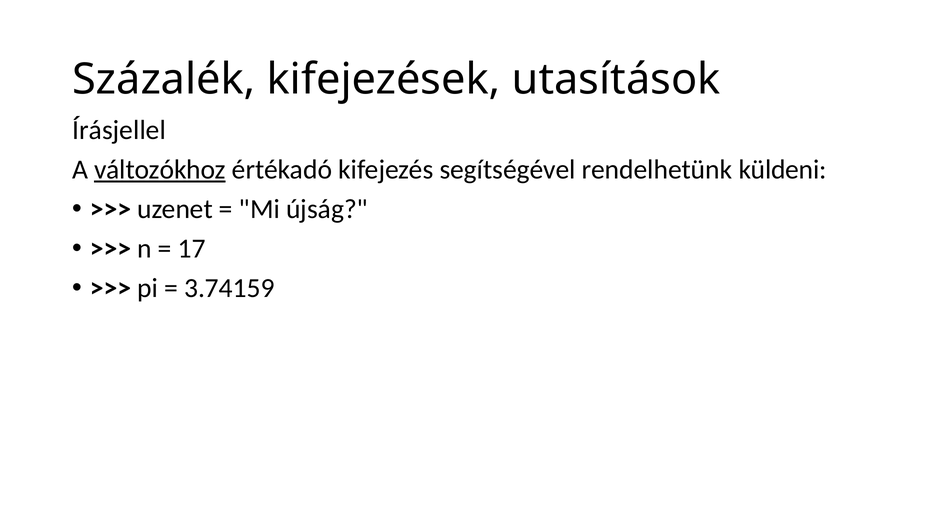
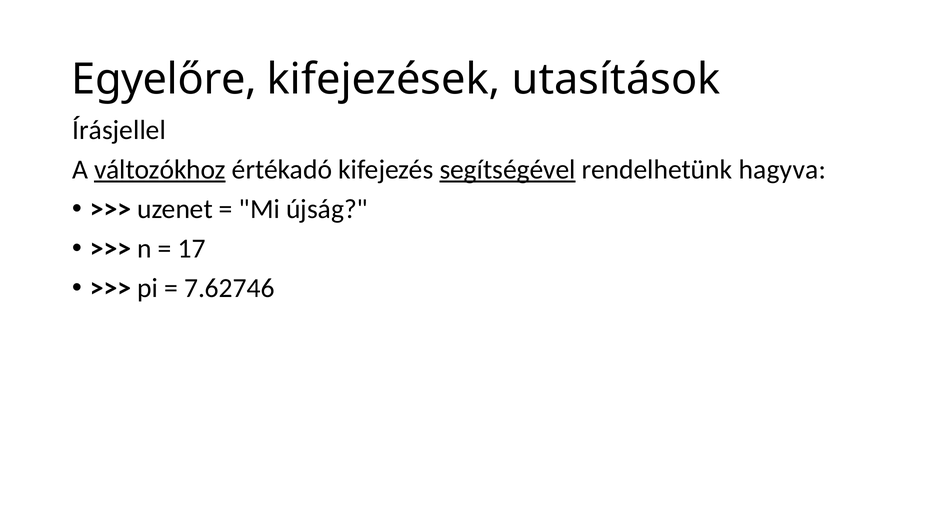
Százalék: Százalék -> Egyelőre
segítségével underline: none -> present
küldeni: küldeni -> hagyva
3.74159: 3.74159 -> 7.62746
